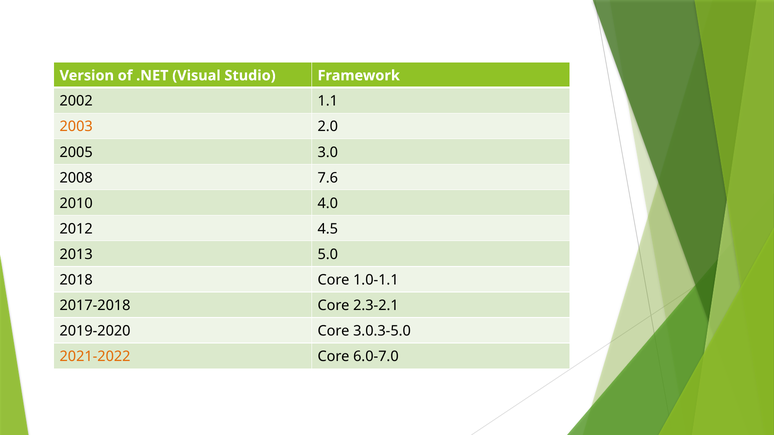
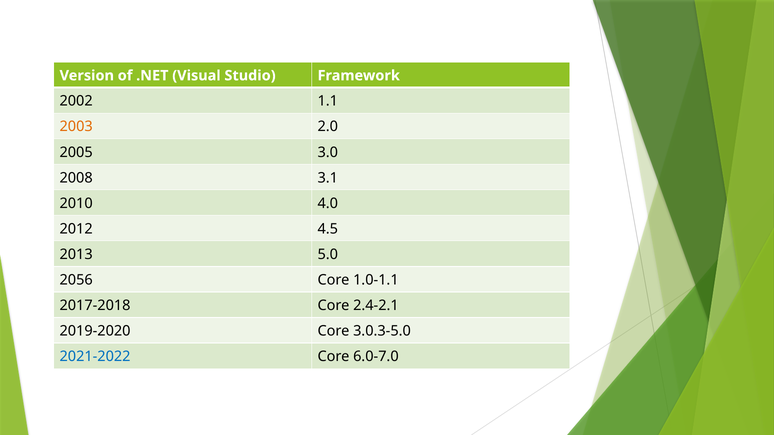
7.6: 7.6 -> 3.1
2018: 2018 -> 2056
2.3-2.1: 2.3-2.1 -> 2.4-2.1
2021-2022 colour: orange -> blue
